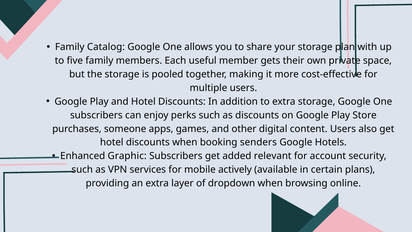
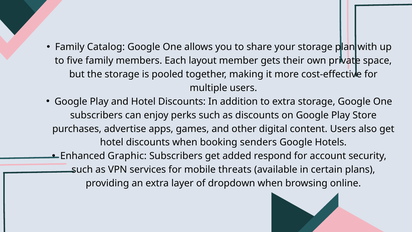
useful: useful -> layout
someone: someone -> advertise
relevant: relevant -> respond
actively: actively -> threats
